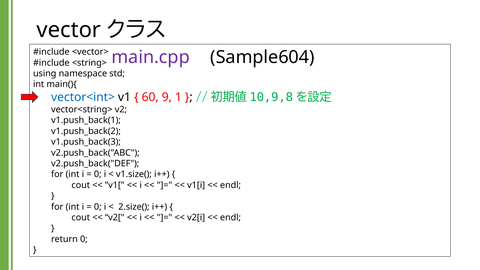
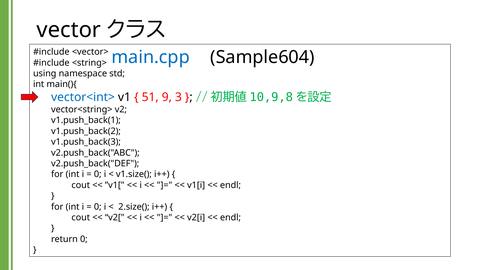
main.cpp colour: purple -> blue
60: 60 -> 51
1: 1 -> 3
